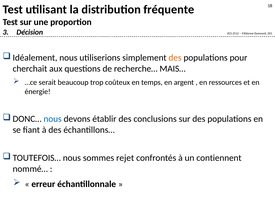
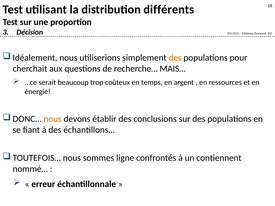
fréquente: fréquente -> différents
nous at (53, 119) colour: blue -> orange
rejet: rejet -> ligne
